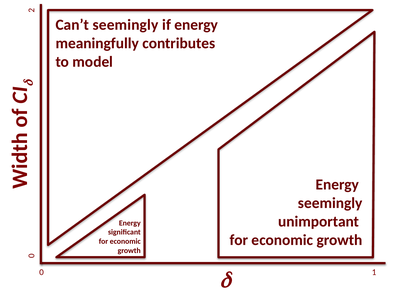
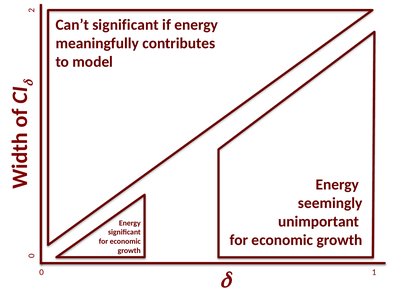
Can’t seemingly: seemingly -> significant
